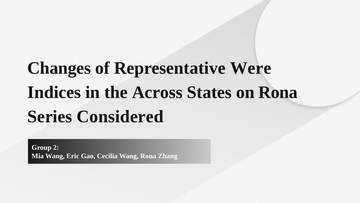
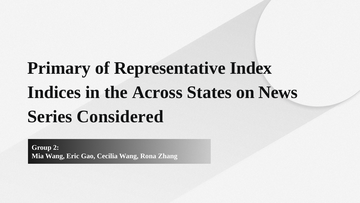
Changes: Changes -> Primary
Were: Were -> Index
on Rona: Rona -> News
